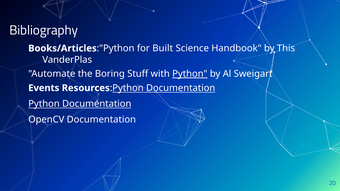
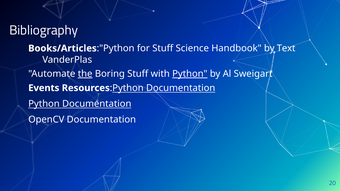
for Built: Built -> Stuff
This: This -> Text
the underline: none -> present
